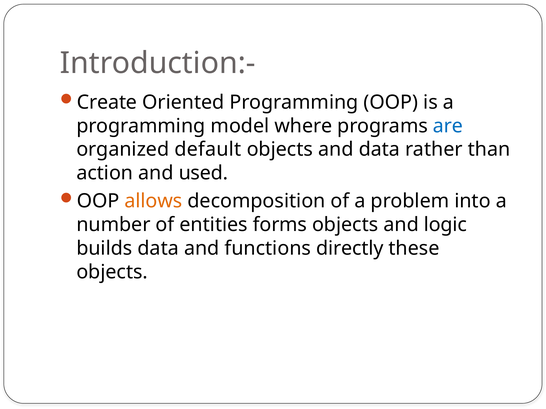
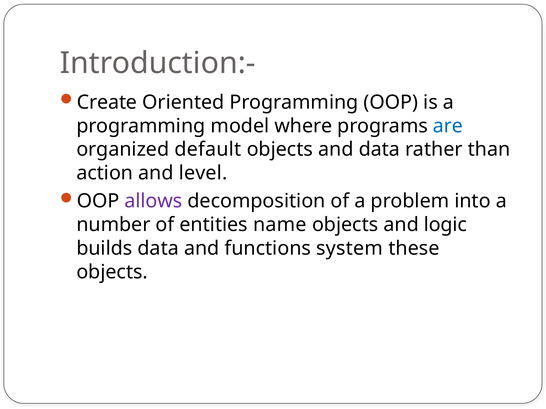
used: used -> level
allows colour: orange -> purple
forms: forms -> name
directly: directly -> system
